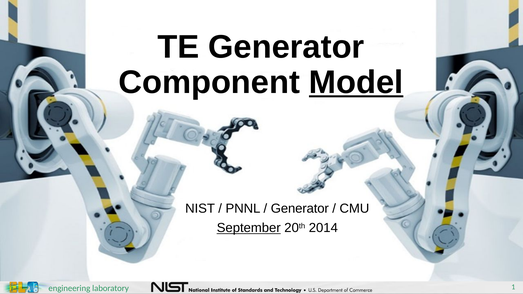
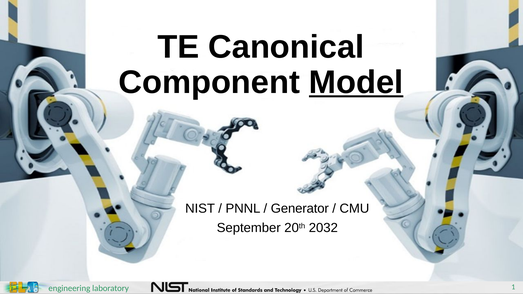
TE Generator: Generator -> Canonical
September underline: present -> none
2014: 2014 -> 2032
